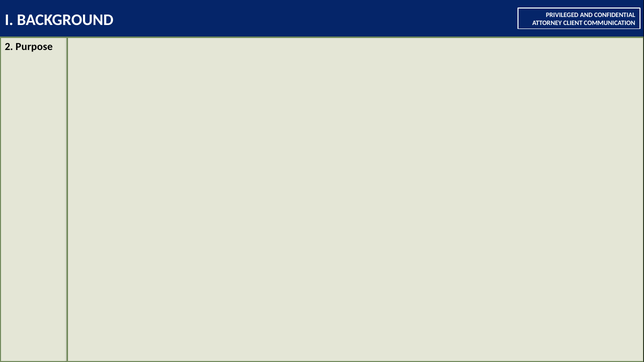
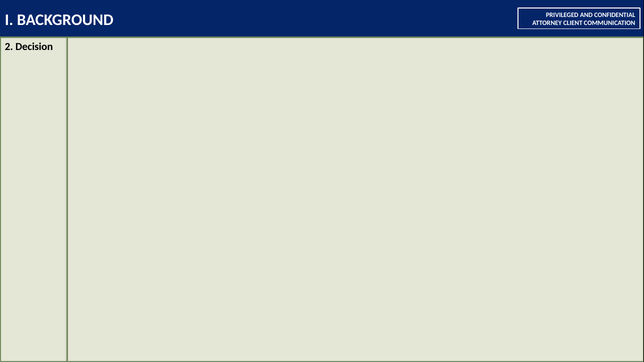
Purpose: Purpose -> Decision
